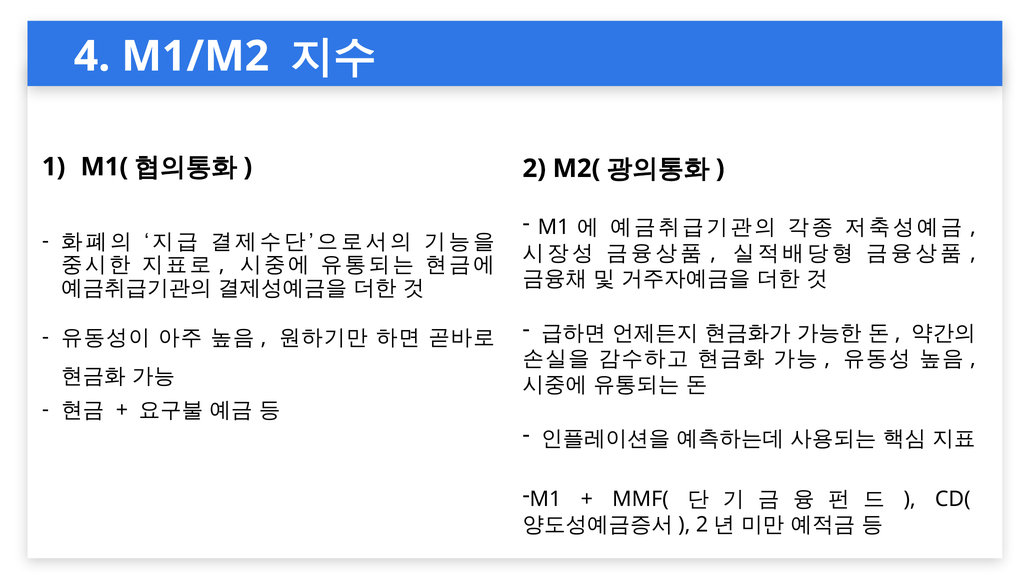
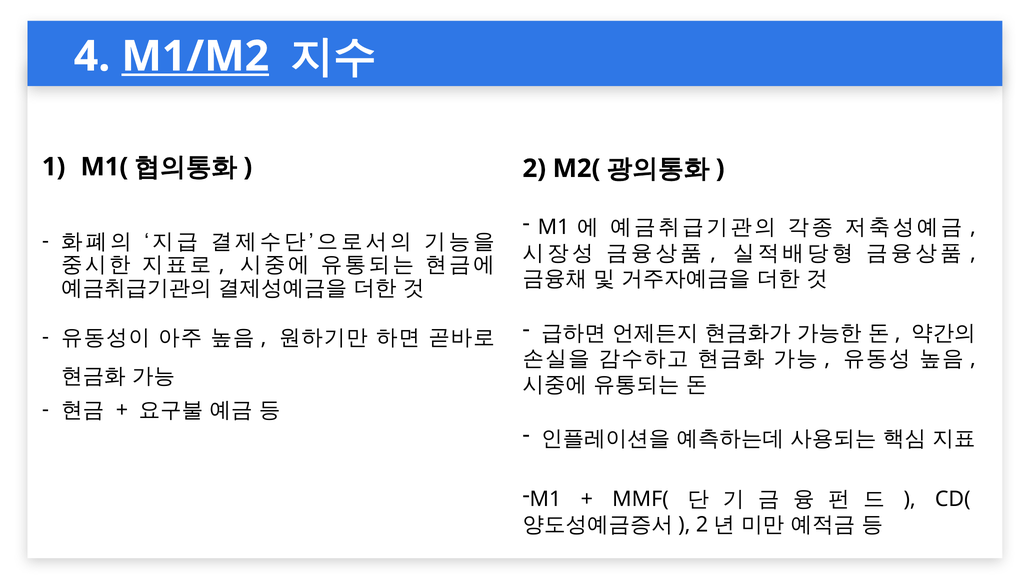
M1/M2 underline: none -> present
